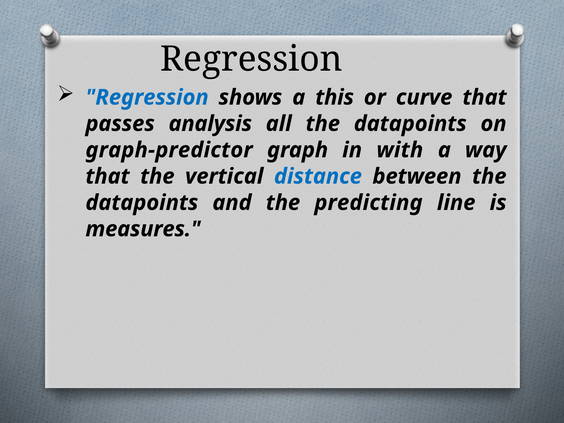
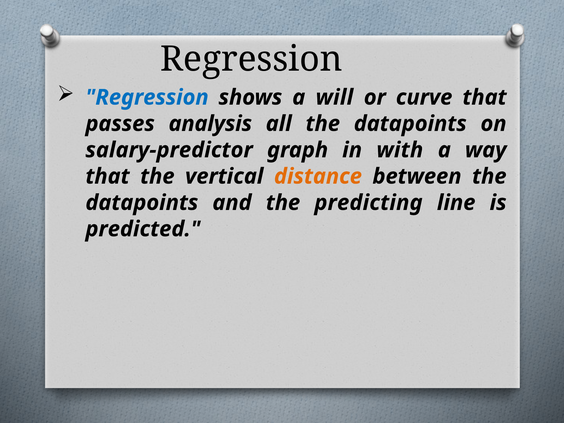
this: this -> will
graph-predictor: graph-predictor -> salary-predictor
distance colour: blue -> orange
measures: measures -> predicted
